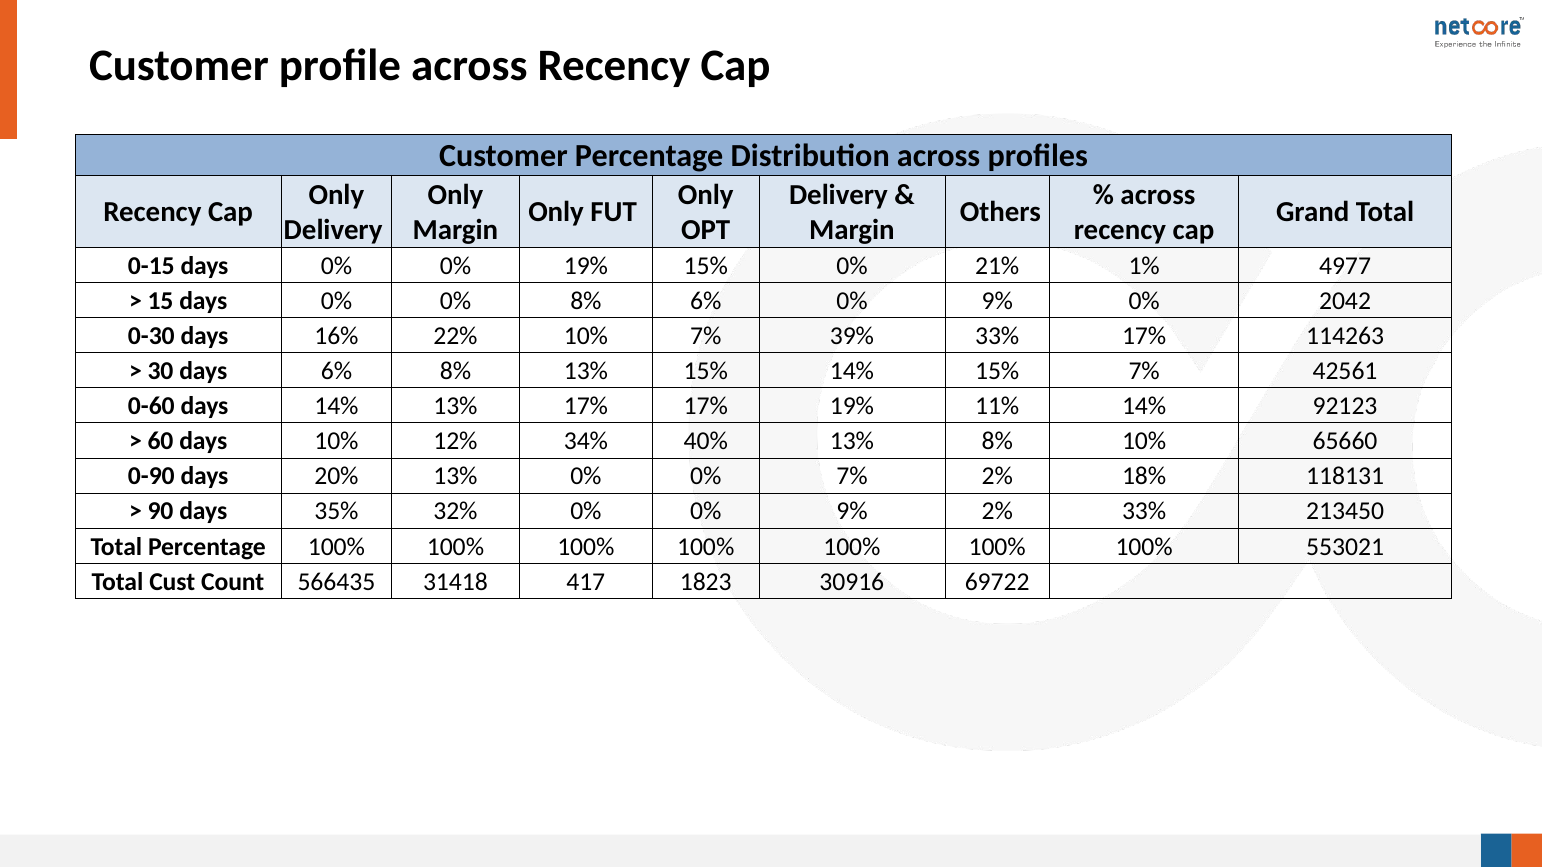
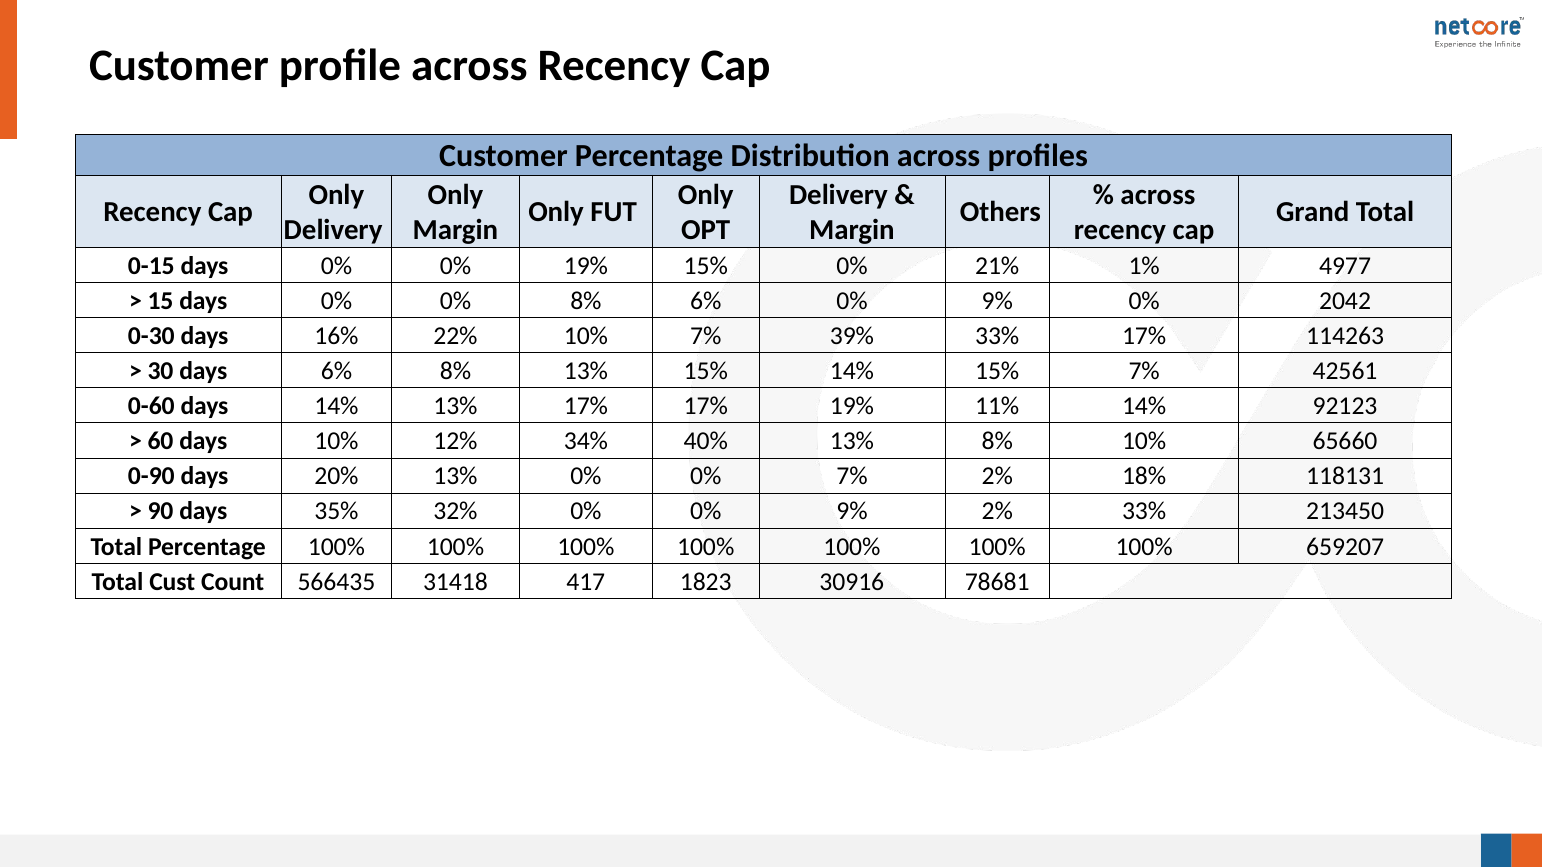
553021: 553021 -> 659207
69722: 69722 -> 78681
